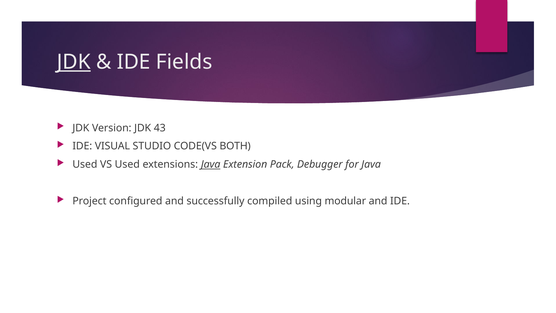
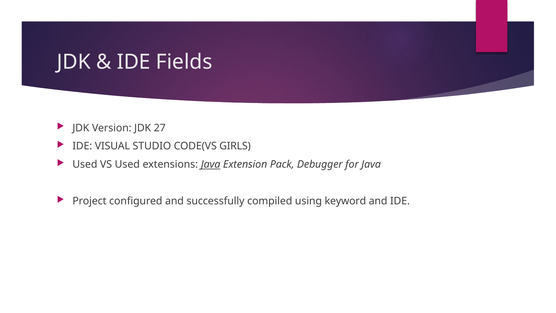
JDK at (74, 62) underline: present -> none
43: 43 -> 27
BOTH: BOTH -> GIRLS
modular: modular -> keyword
